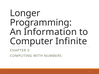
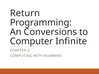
Longer: Longer -> Return
Information: Information -> Conversions
